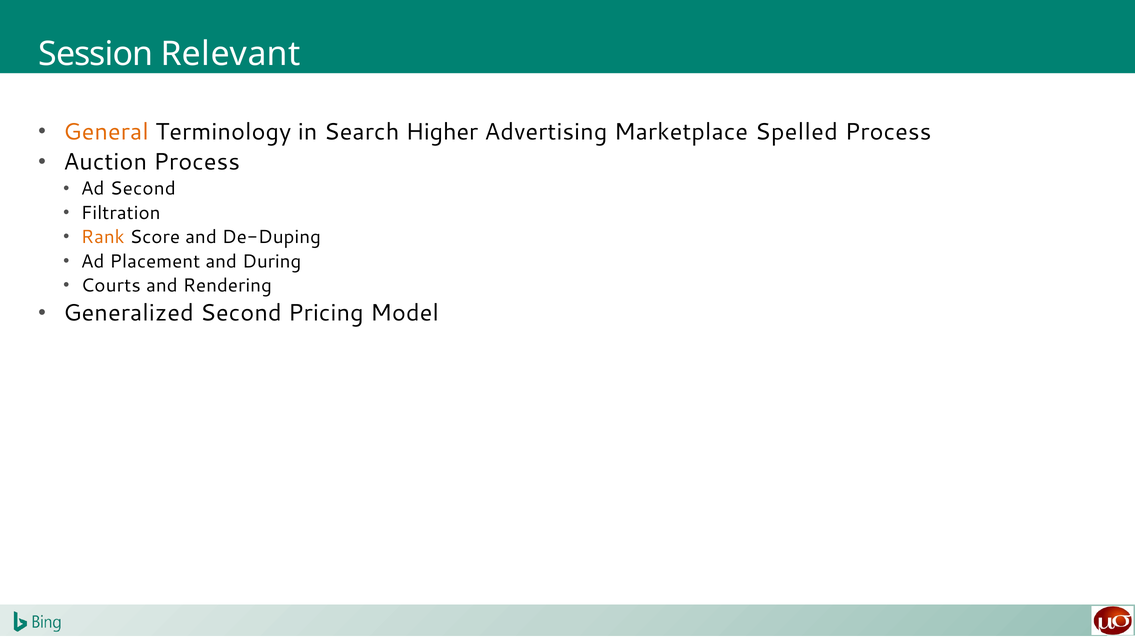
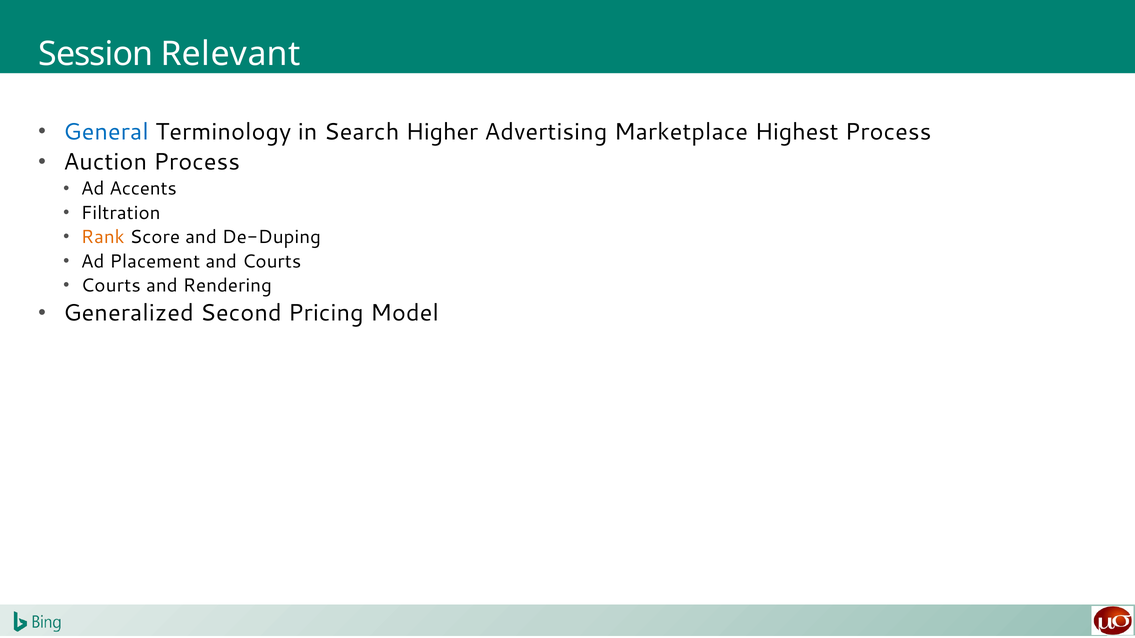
General colour: orange -> blue
Spelled: Spelled -> Highest
Ad Second: Second -> Accents
and During: During -> Courts
